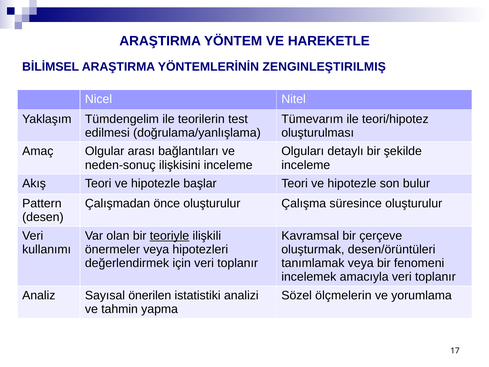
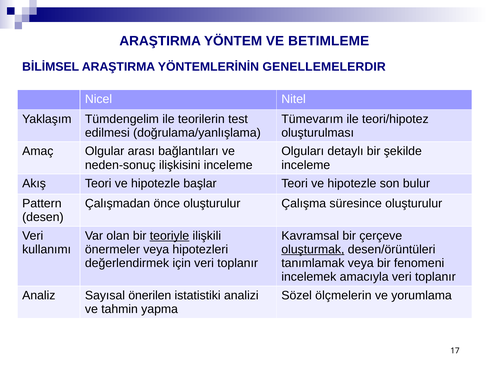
HAREKETLE: HAREKETLE -> BETIMLEME
ZENGINLEŞTIRILMIŞ: ZENGINLEŞTIRILMIŞ -> GENELLEMELERDIR
oluşturmak underline: none -> present
